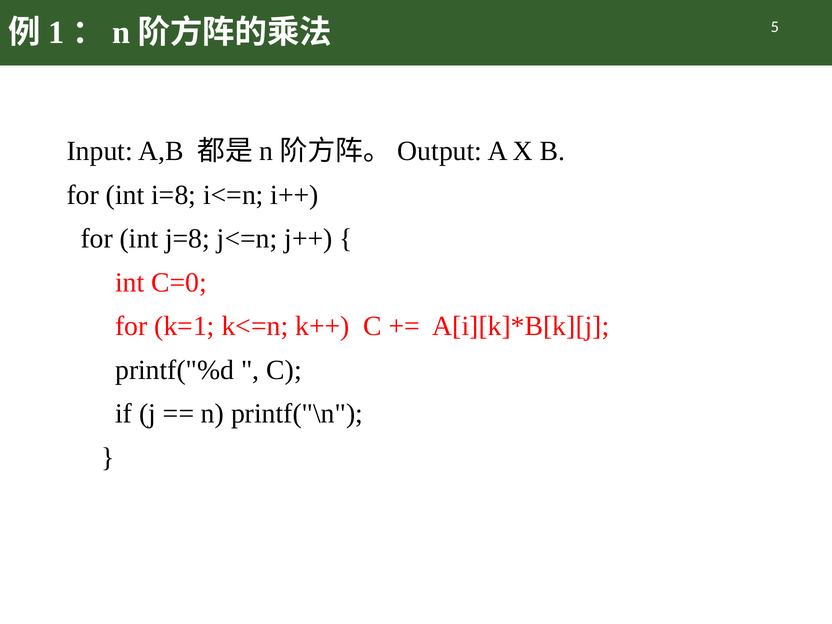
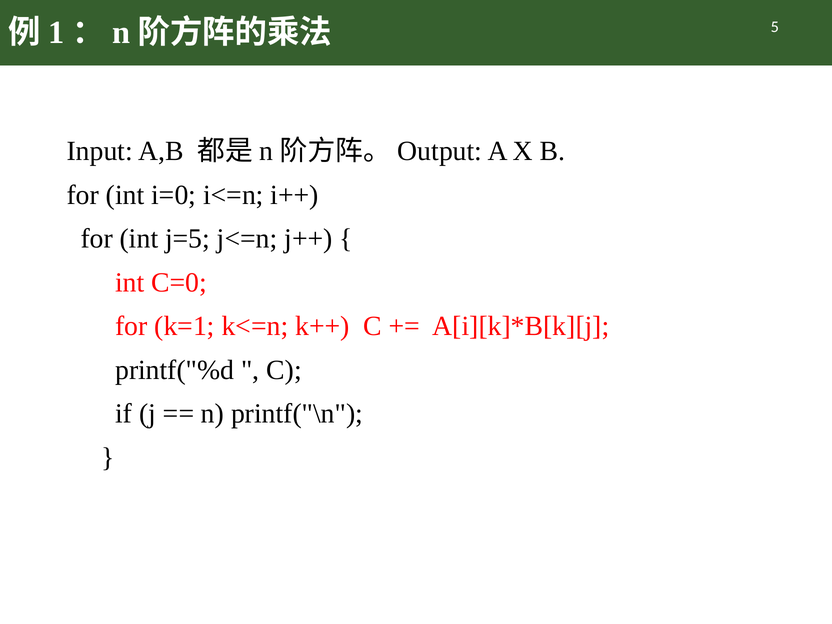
i=8: i=8 -> i=0
j=8: j=8 -> j=5
